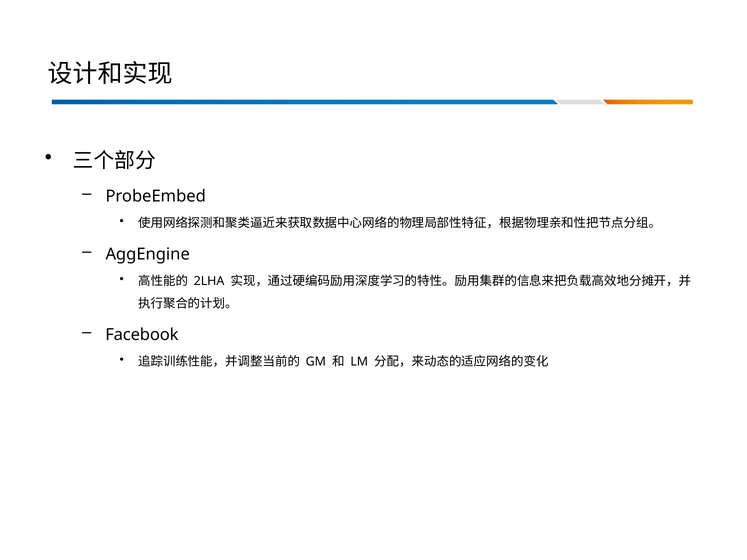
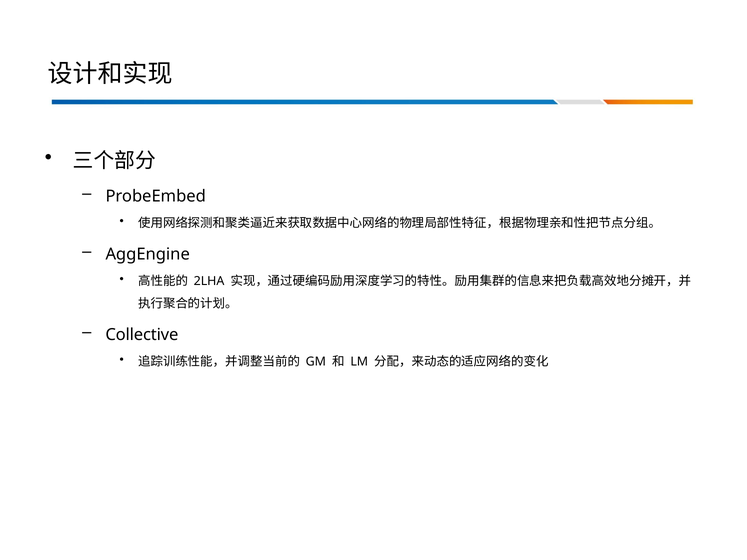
Facebook: Facebook -> Collective
